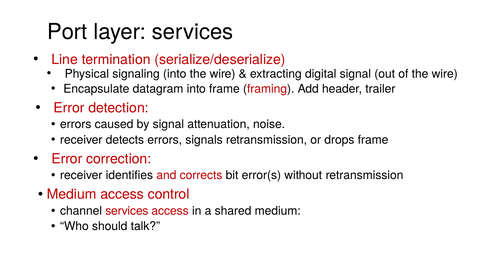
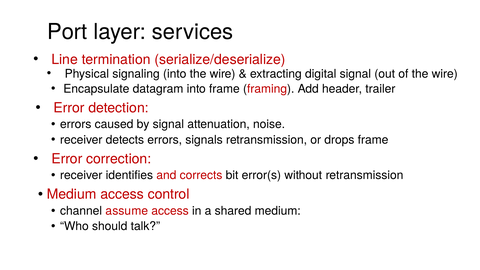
channel services: services -> assume
